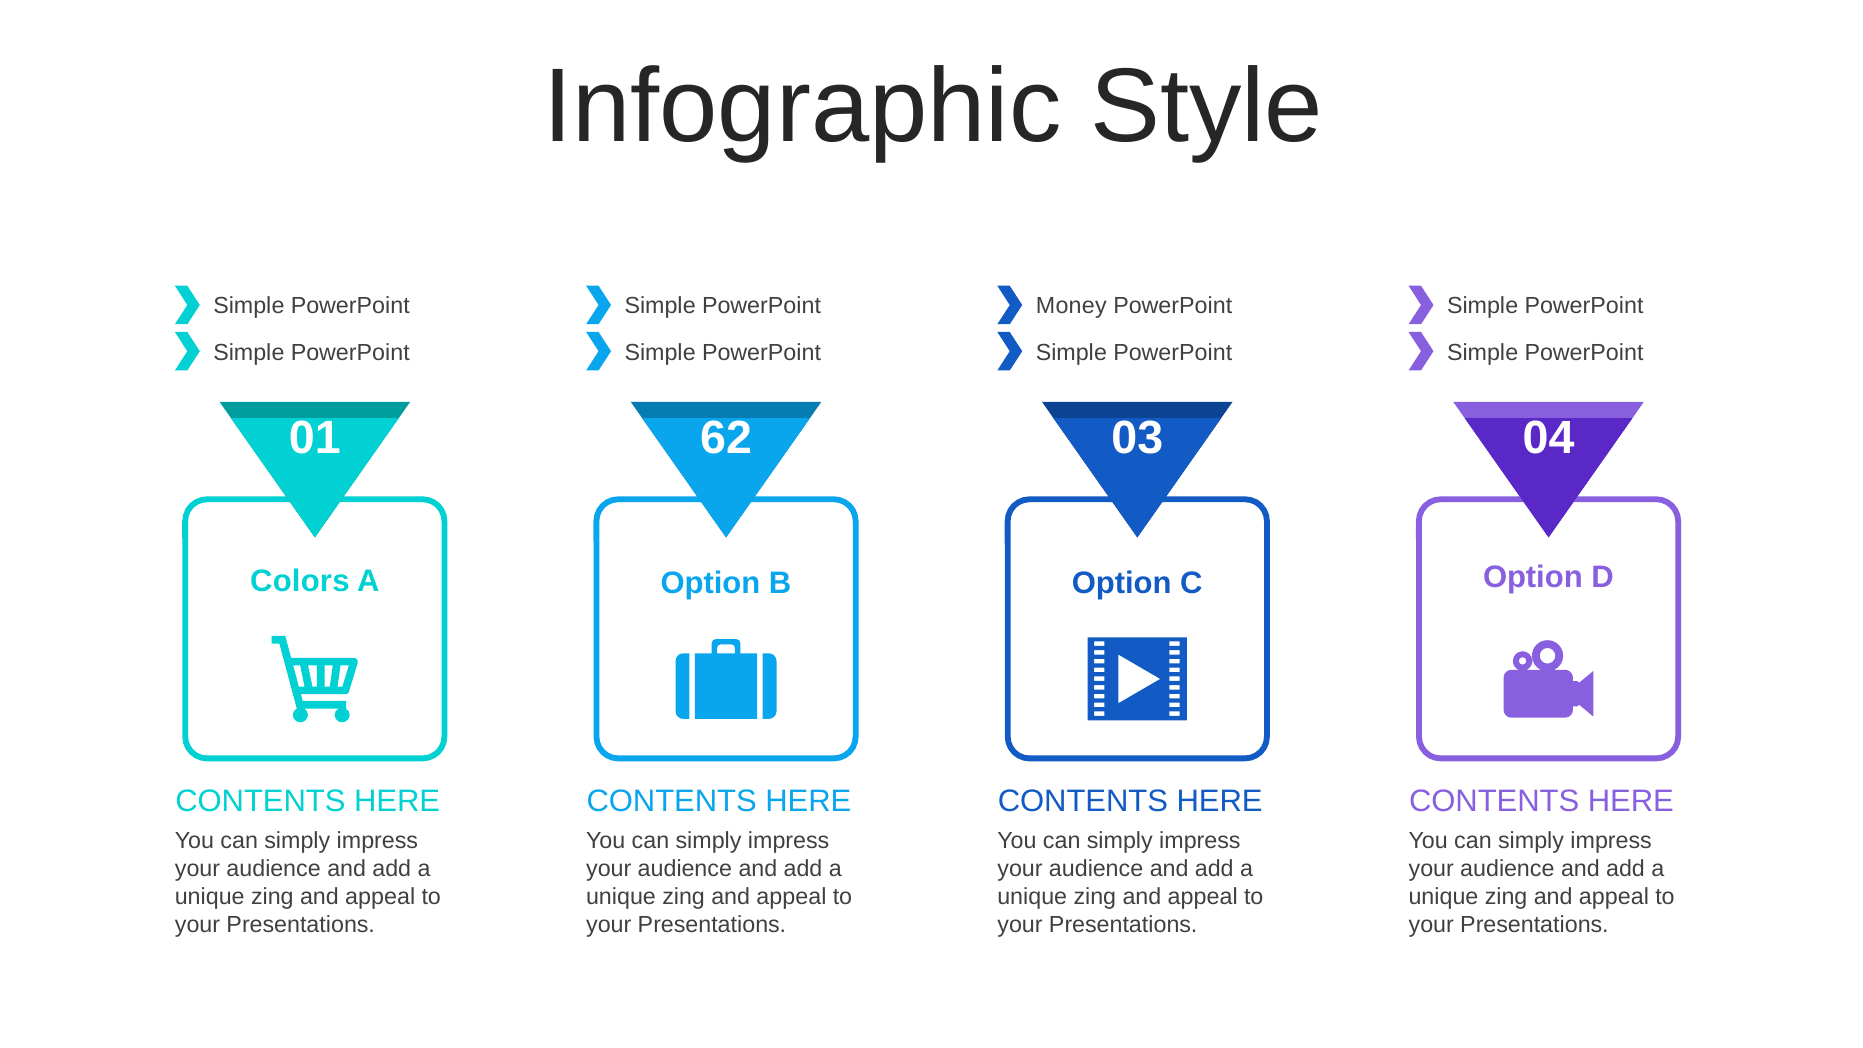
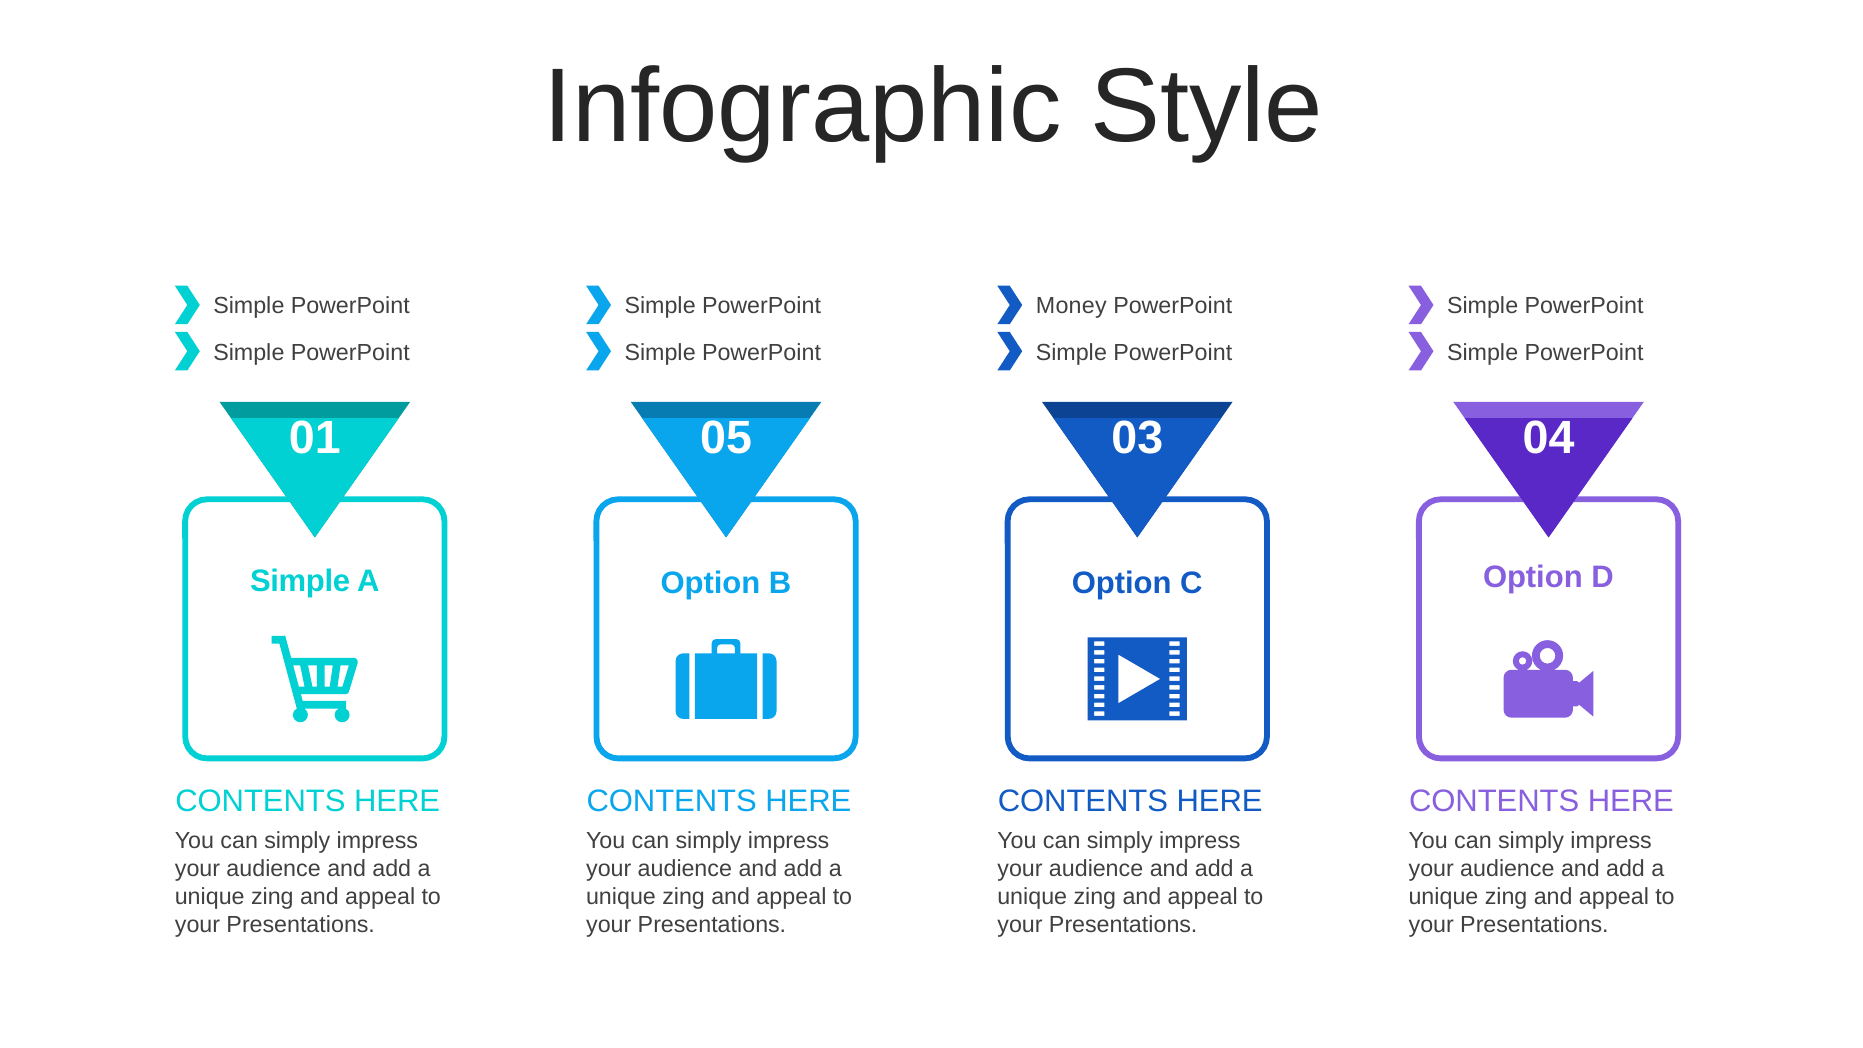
62: 62 -> 05
Colors at (300, 582): Colors -> Simple
